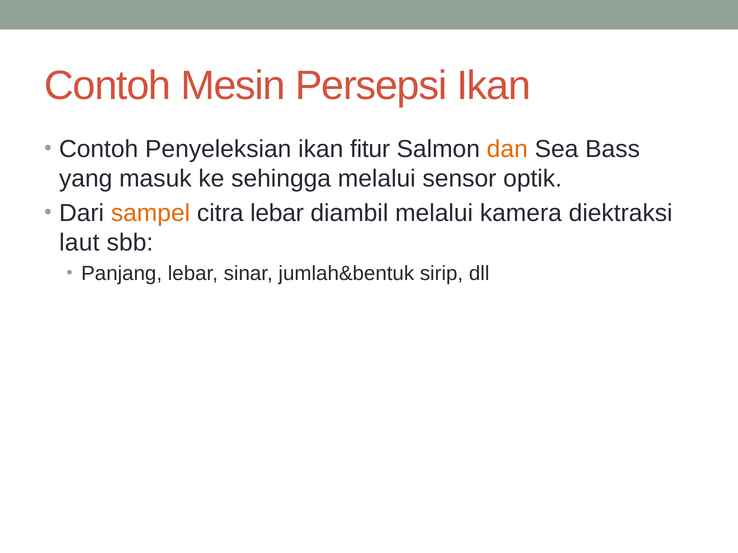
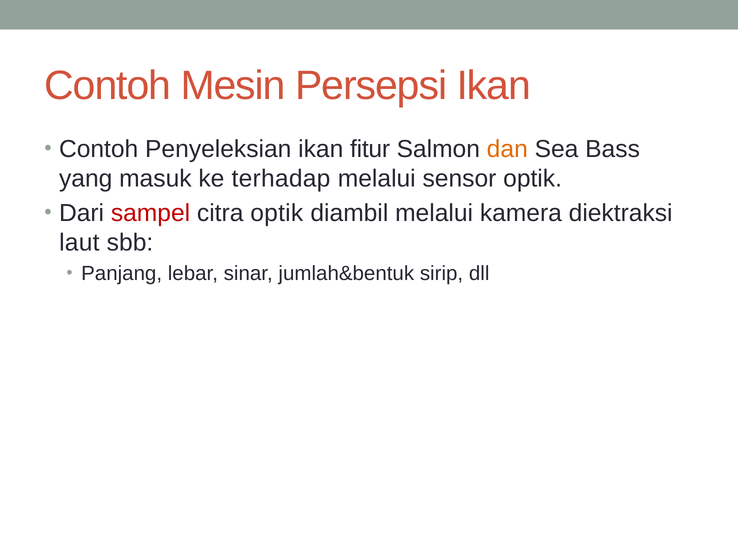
sehingga: sehingga -> terhadap
sampel colour: orange -> red
citra lebar: lebar -> optik
